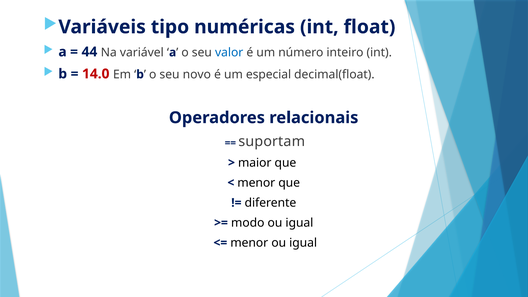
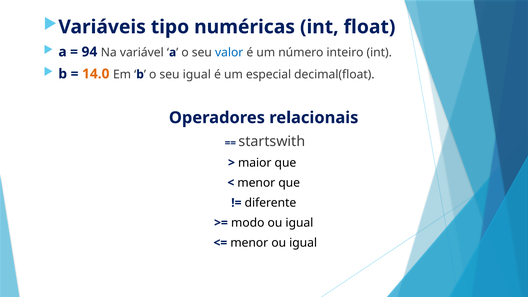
44: 44 -> 94
14.0 colour: red -> orange
seu novo: novo -> igual
suportam: suportam -> startswith
